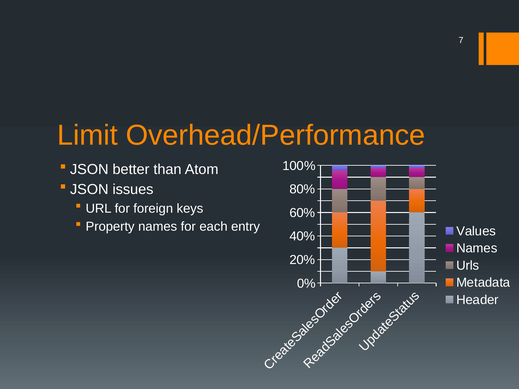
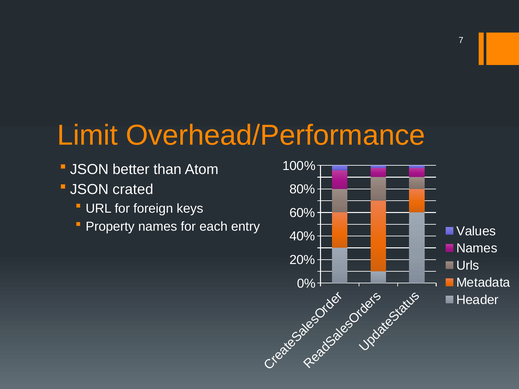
issues: issues -> crated
